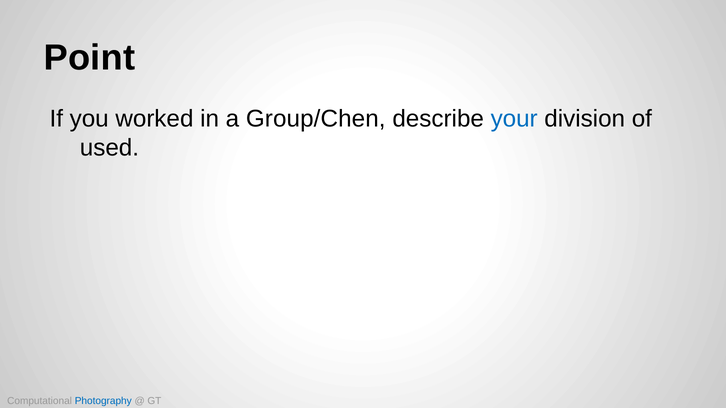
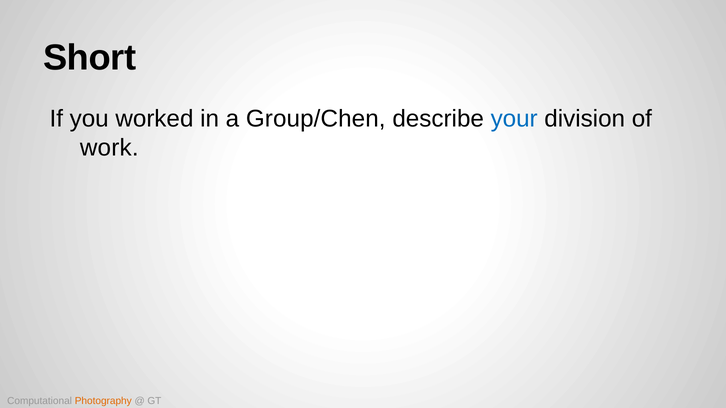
Point: Point -> Short
used: used -> work
Photography colour: blue -> orange
